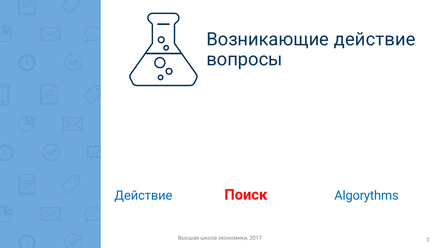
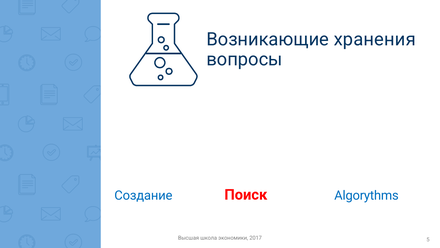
Возникающие действие: действие -> хранения
Действие at (143, 195): Действие -> Создание
